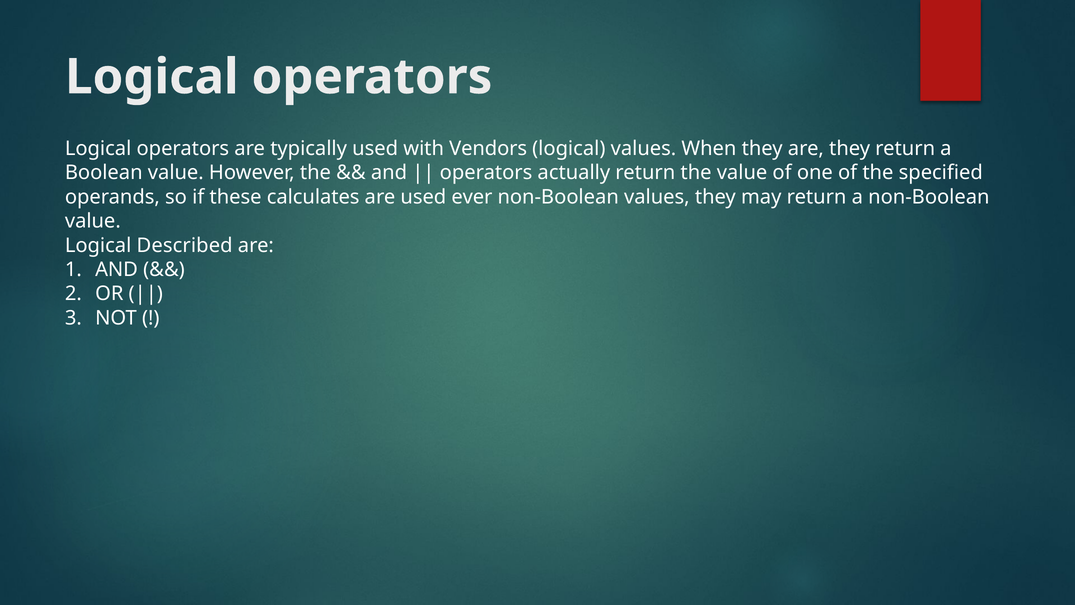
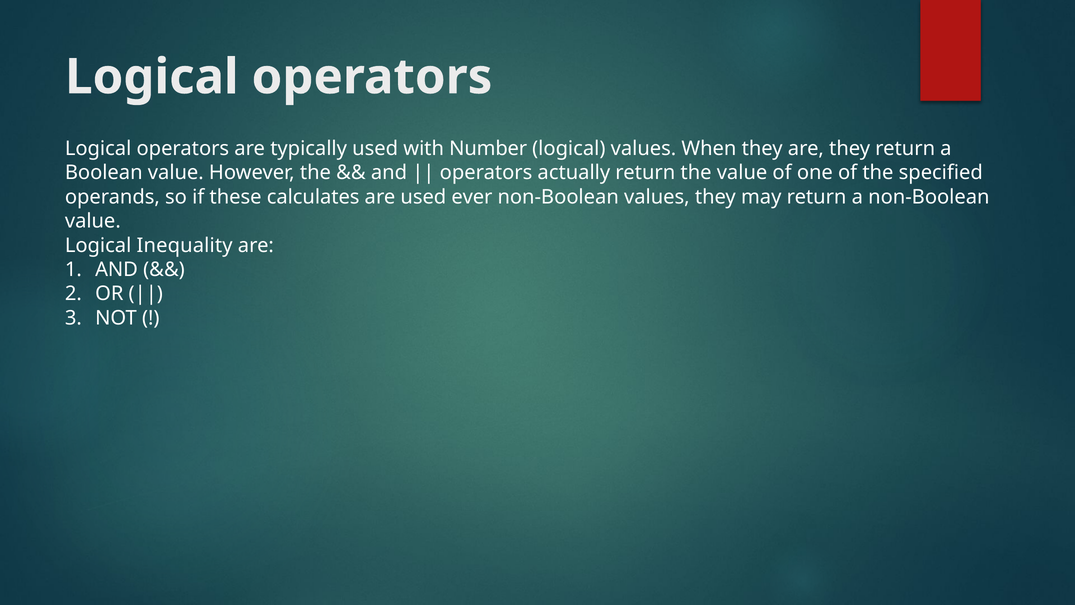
Vendors: Vendors -> Number
Described: Described -> Inequality
